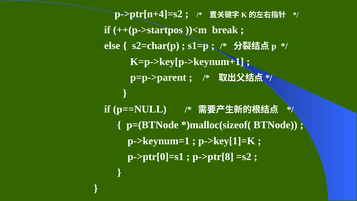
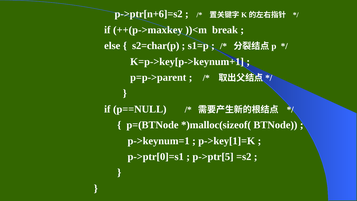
p->ptr[n+4]=s2: p->ptr[n+4]=s2 -> p->ptr[n+6]=s2
++(p->startpos: ++(p->startpos -> ++(p->maxkey
p->ptr[8: p->ptr[8 -> p->ptr[5
